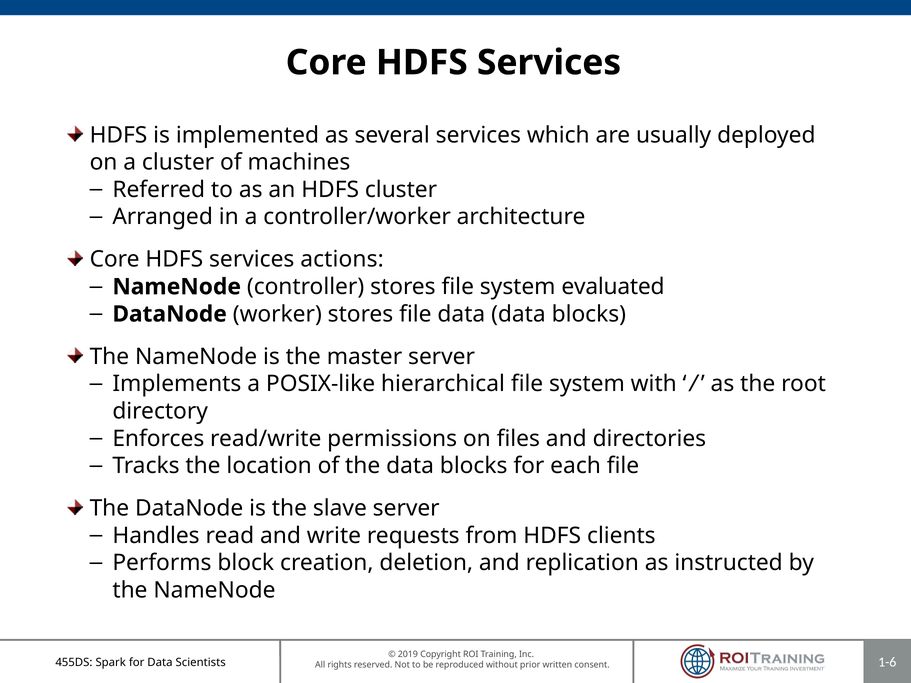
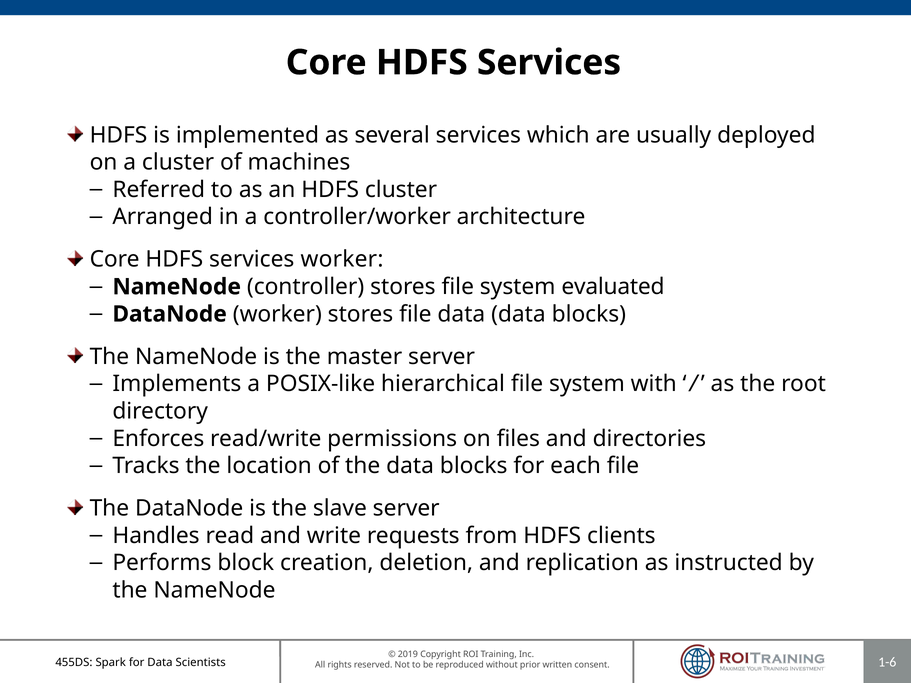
services actions: actions -> worker
